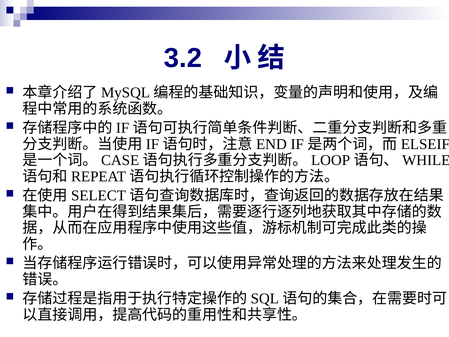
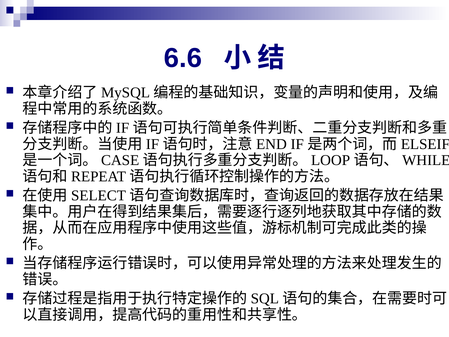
3.2: 3.2 -> 6.6
